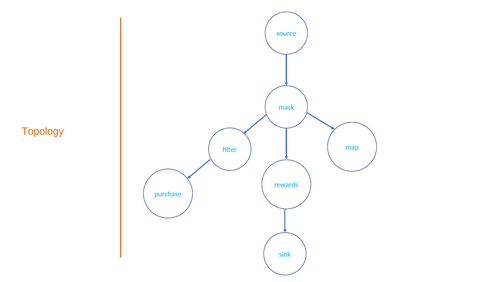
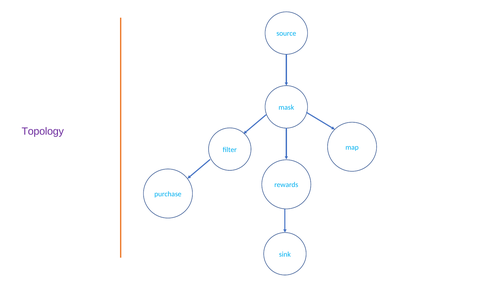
Topology colour: orange -> purple
